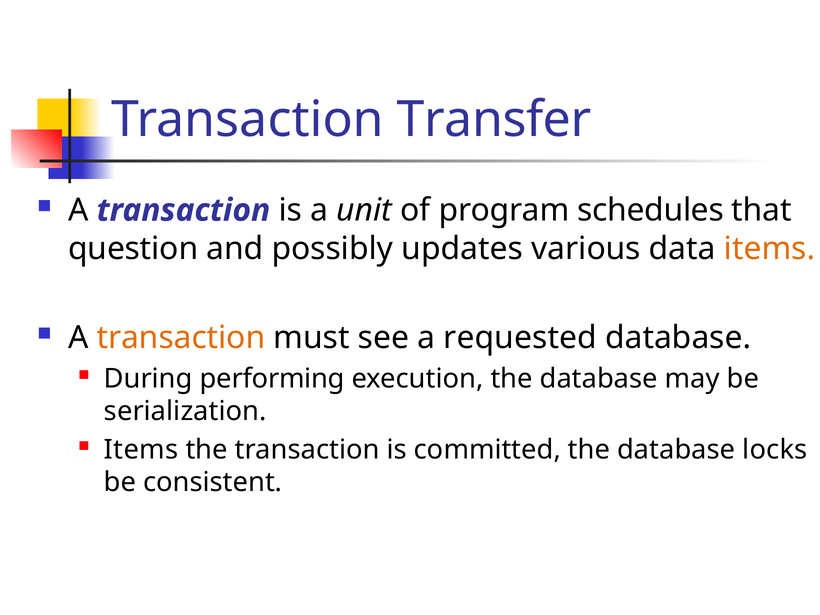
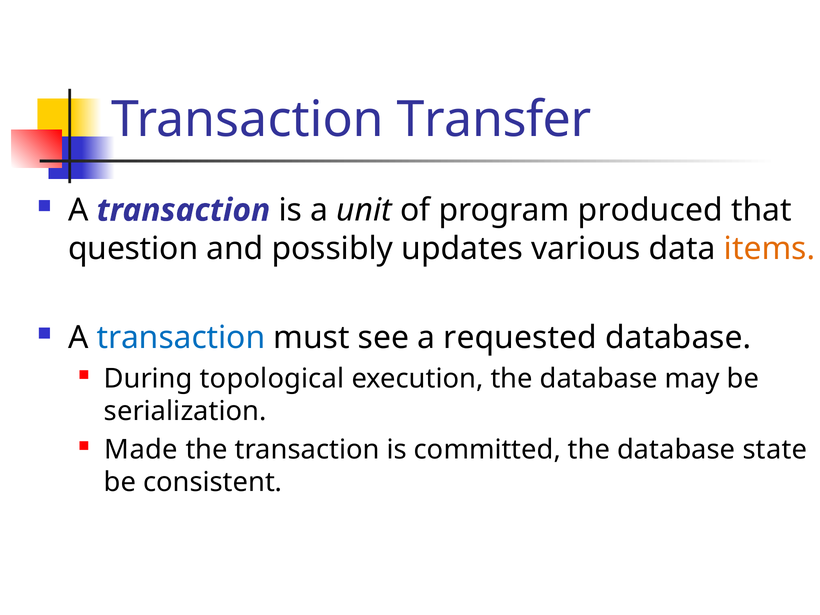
schedules: schedules -> produced
transaction at (181, 338) colour: orange -> blue
performing: performing -> topological
Items at (141, 450): Items -> Made
locks: locks -> state
